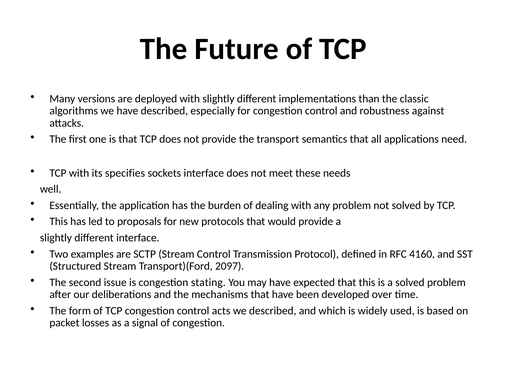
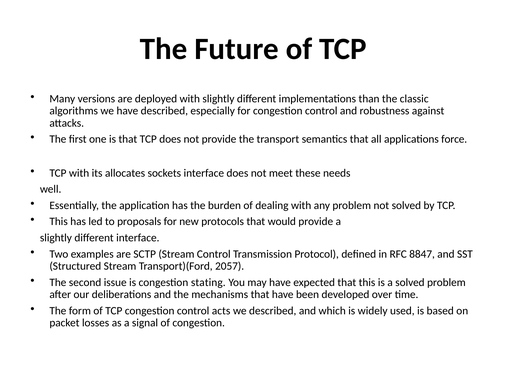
need: need -> force
specifies: specifies -> allocates
4160: 4160 -> 8847
2097: 2097 -> 2057
